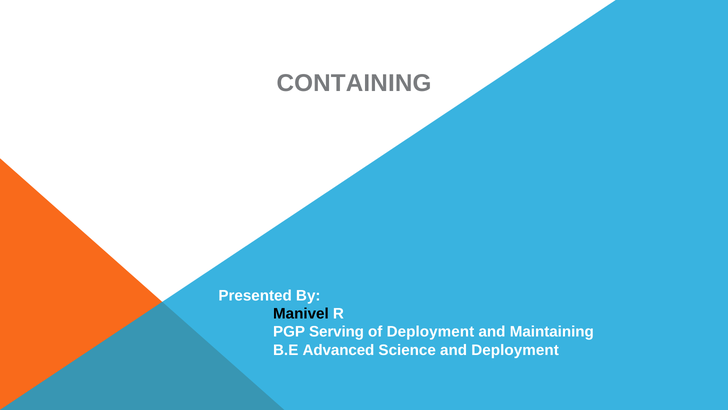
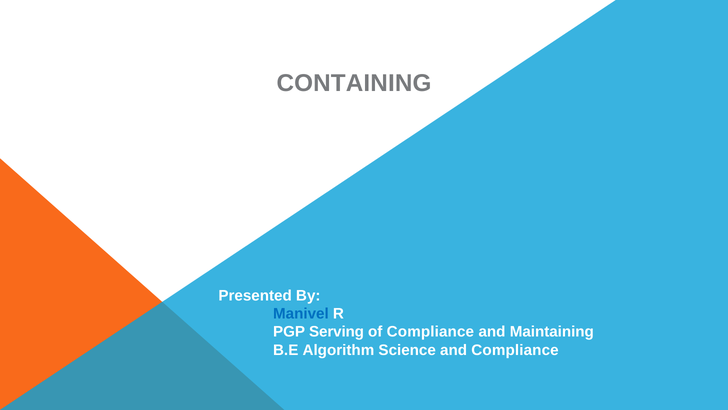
Manivel colour: black -> blue
of Deployment: Deployment -> Compliance
Advanced: Advanced -> Algorithm
and Deployment: Deployment -> Compliance
